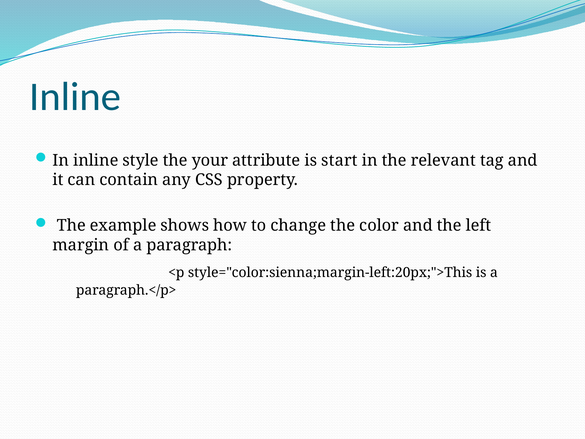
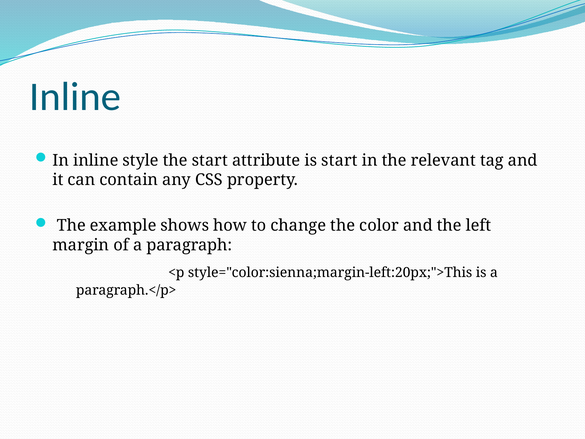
the your: your -> start
